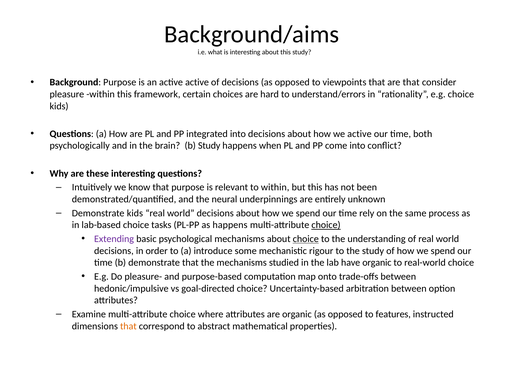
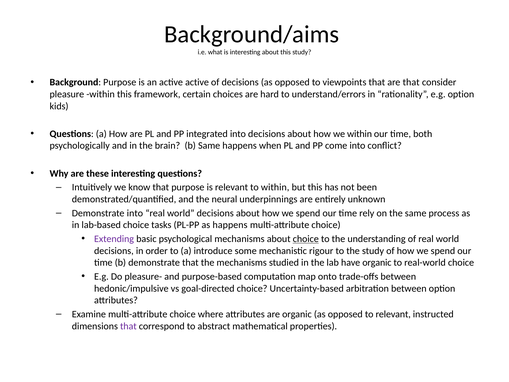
e.g choice: choice -> option
we active: active -> within
b Study: Study -> Same
Demonstrate kids: kids -> into
choice at (326, 225) underline: present -> none
to features: features -> relevant
that at (128, 326) colour: orange -> purple
